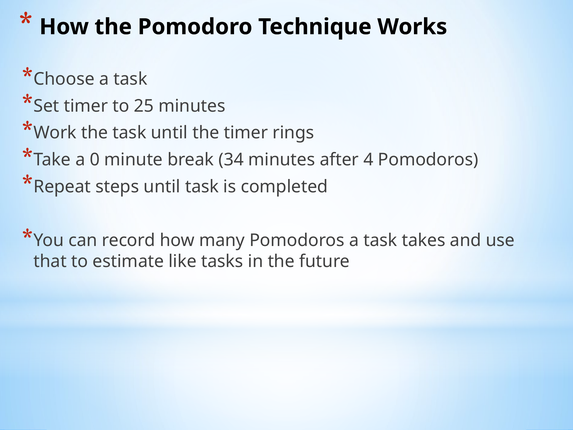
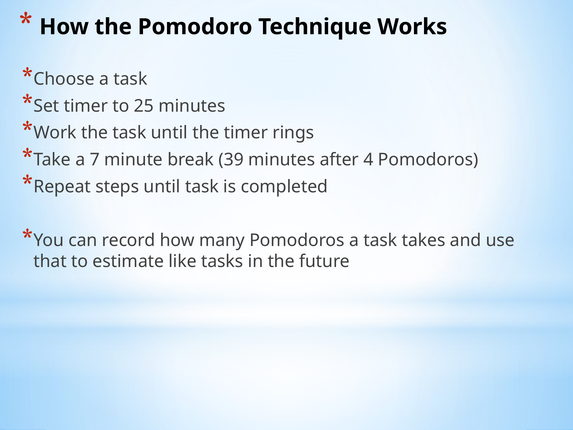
0: 0 -> 7
34: 34 -> 39
